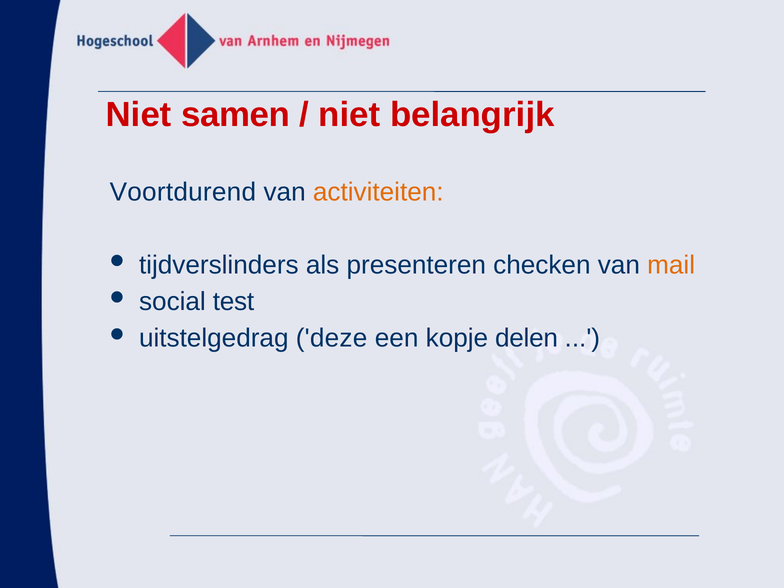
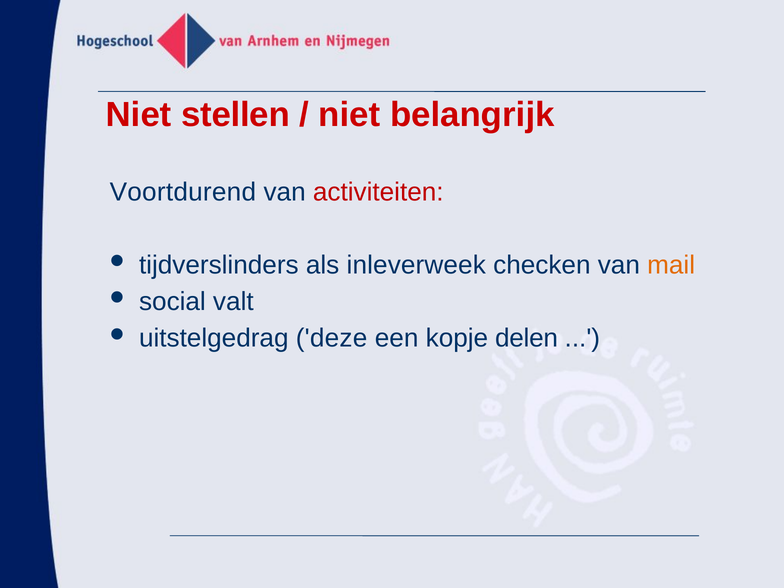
samen: samen -> stellen
activiteiten colour: orange -> red
presenteren: presenteren -> inleverweek
test: test -> valt
